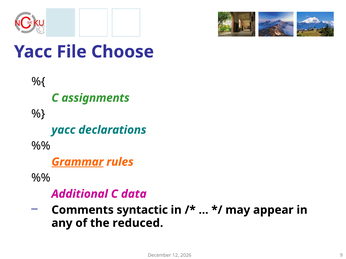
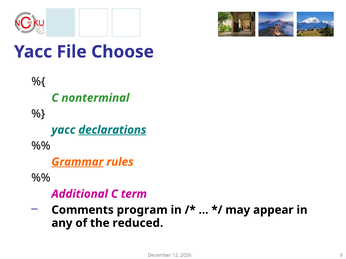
assignments: assignments -> nonterminal
declarations underline: none -> present
data: data -> term
syntactic: syntactic -> program
